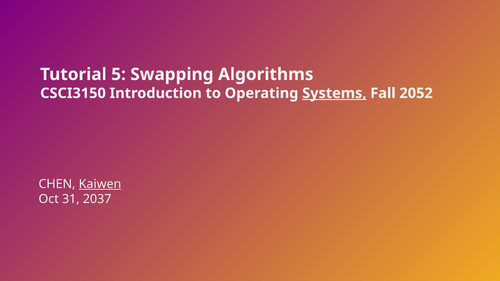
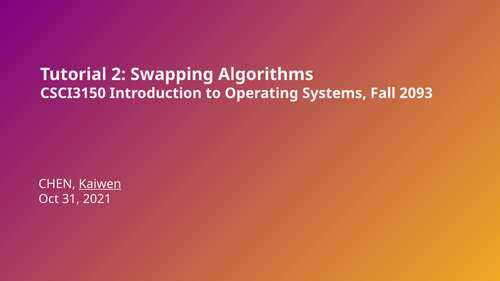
5: 5 -> 2
Systems underline: present -> none
2052: 2052 -> 2093
2037: 2037 -> 2021
